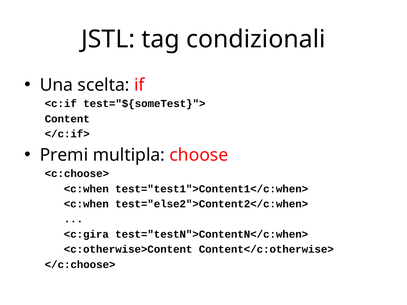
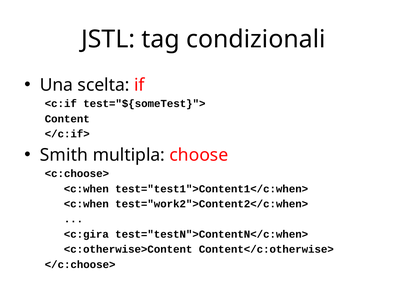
Premi: Premi -> Smith
test="else2">Content2</c:when>: test="else2">Content2</c:when> -> test="work2">Content2</c:when>
